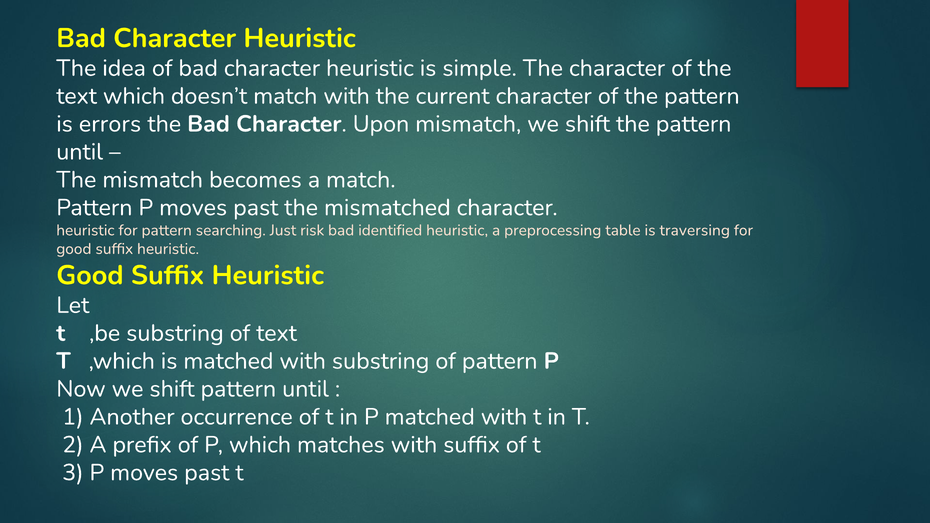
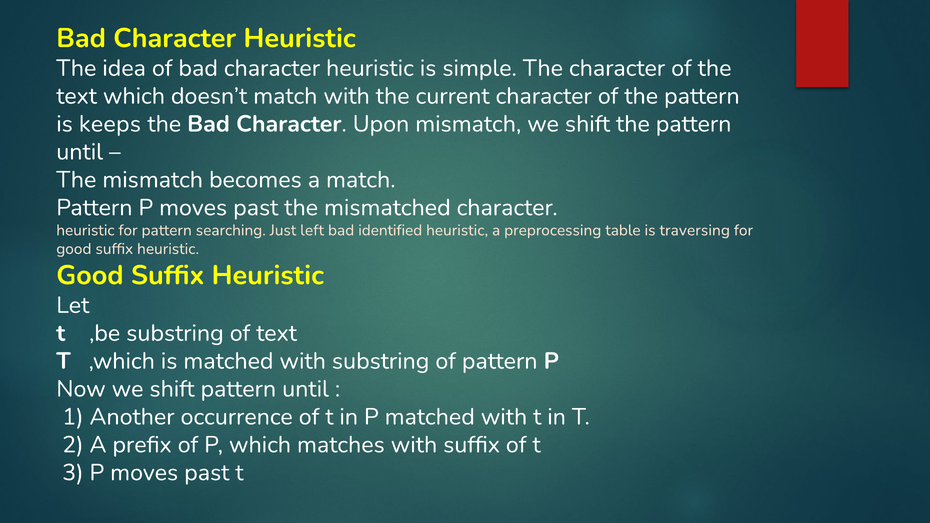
errors: errors -> keeps
risk: risk -> left
